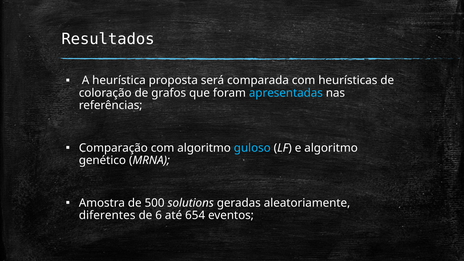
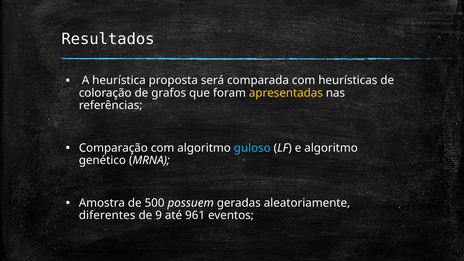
apresentadas colour: light blue -> yellow
solutions: solutions -> possuem
6: 6 -> 9
654: 654 -> 961
